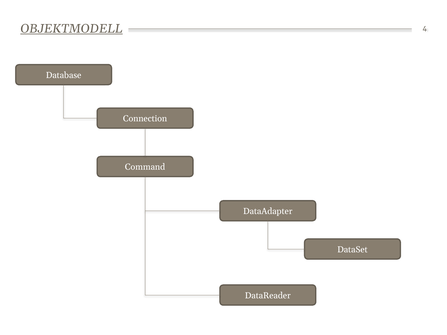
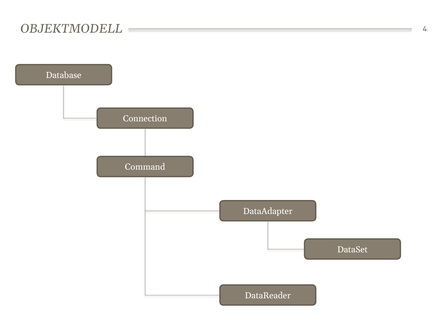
OBJEKTMODELL underline: present -> none
